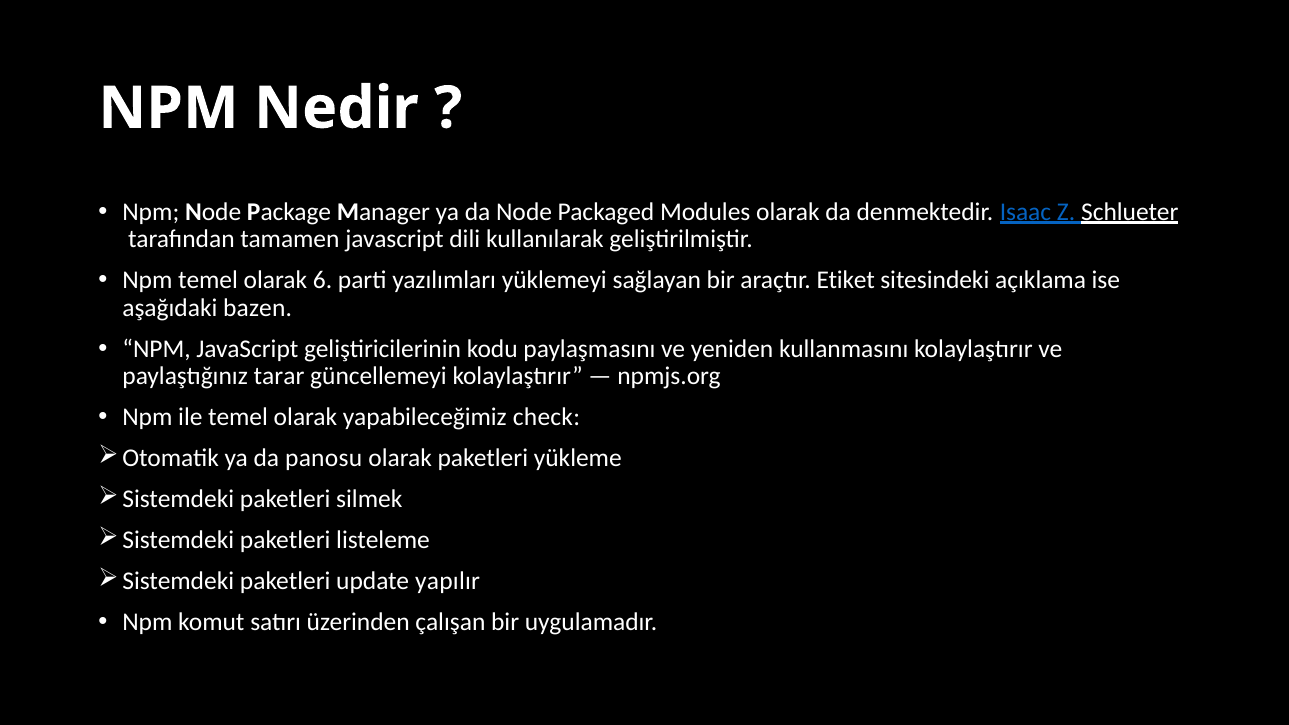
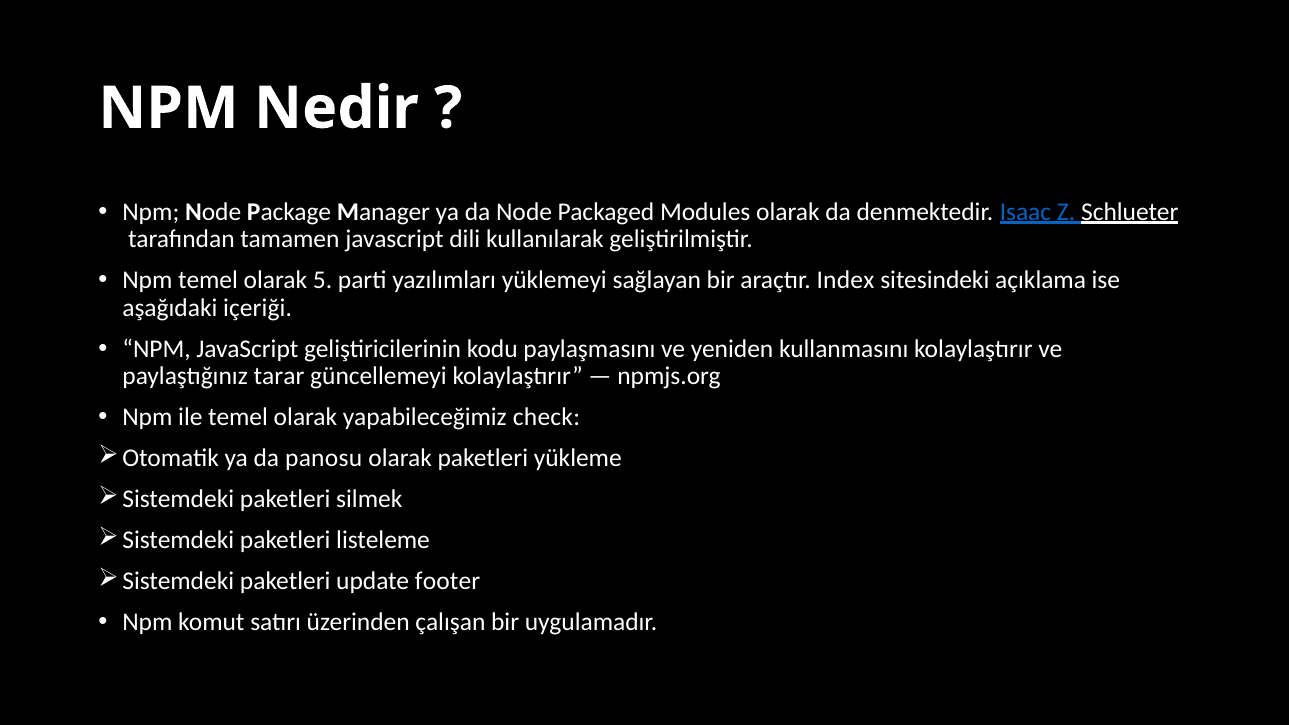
6: 6 -> 5
Etiket: Etiket -> Index
bazen: bazen -> içeriği
yapılır: yapılır -> footer
